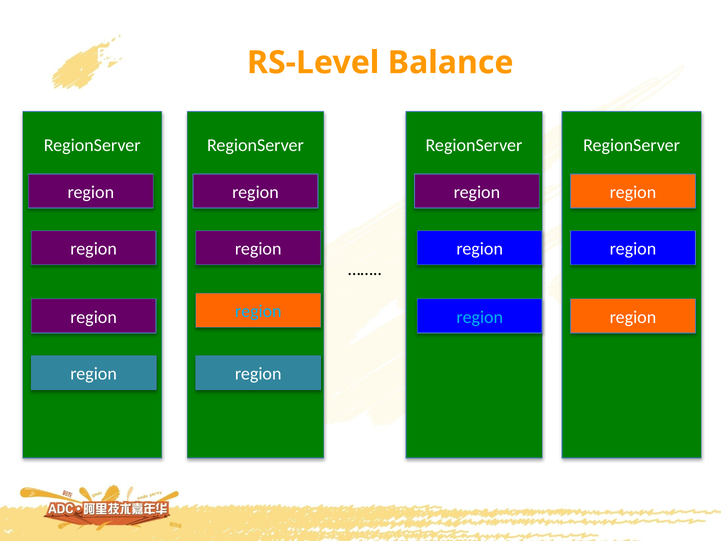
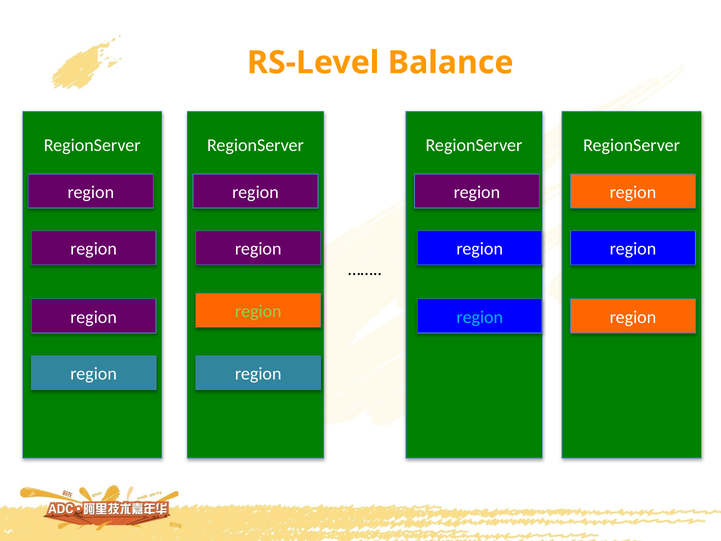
region at (258, 311) colour: light blue -> light green
